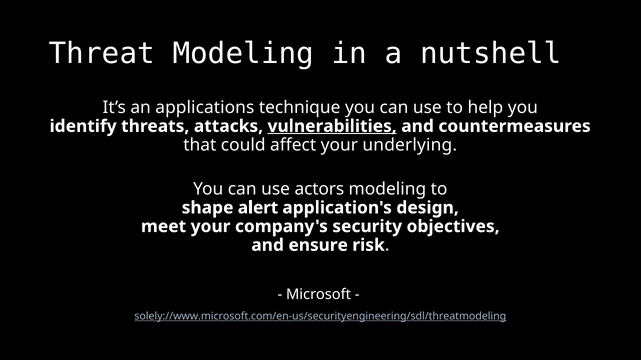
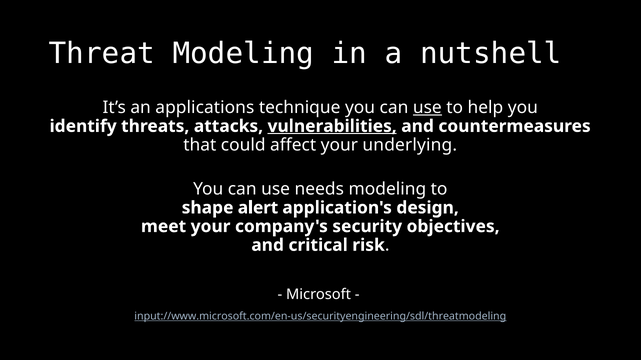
use at (427, 108) underline: none -> present
actors: actors -> needs
ensure: ensure -> critical
solely://www.microsoft.com/en-us/securityengineering/sdl/threatmodeling: solely://www.microsoft.com/en-us/securityengineering/sdl/threatmodeling -> input://www.microsoft.com/en-us/securityengineering/sdl/threatmodeling
